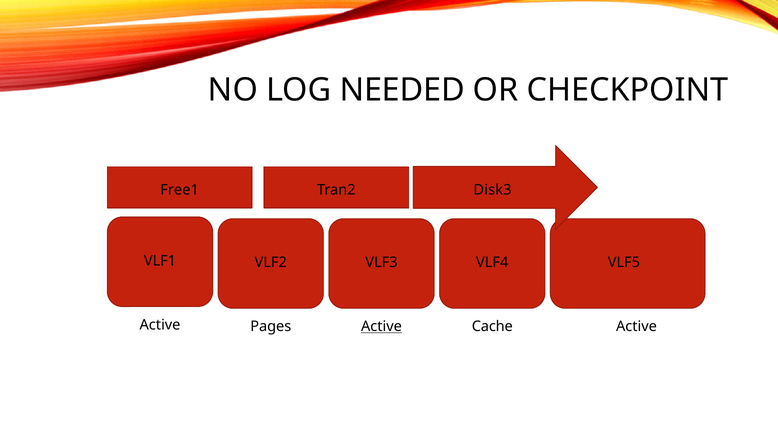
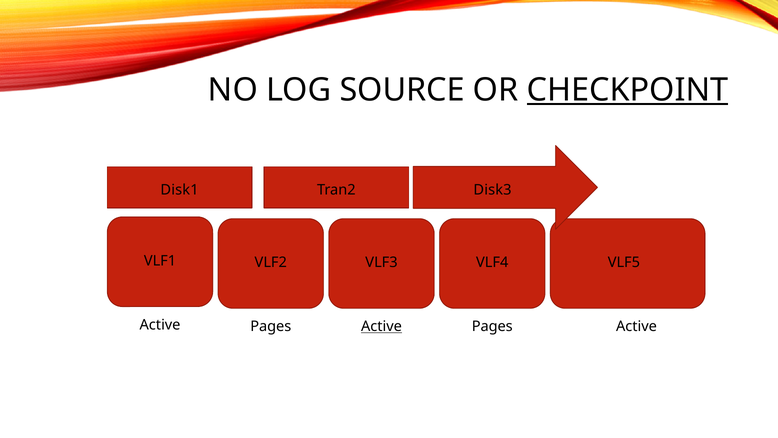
NEEDED: NEEDED -> SOURCE
CHECKPOINT underline: none -> present
Free1: Free1 -> Disk1
Cache at (492, 326): Cache -> Pages
